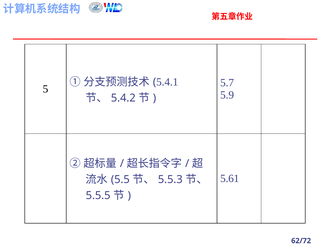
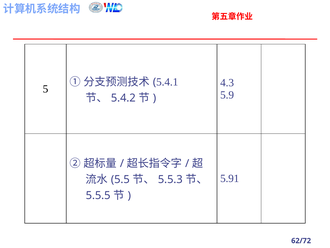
5.7: 5.7 -> 4.3
5.61: 5.61 -> 5.91
